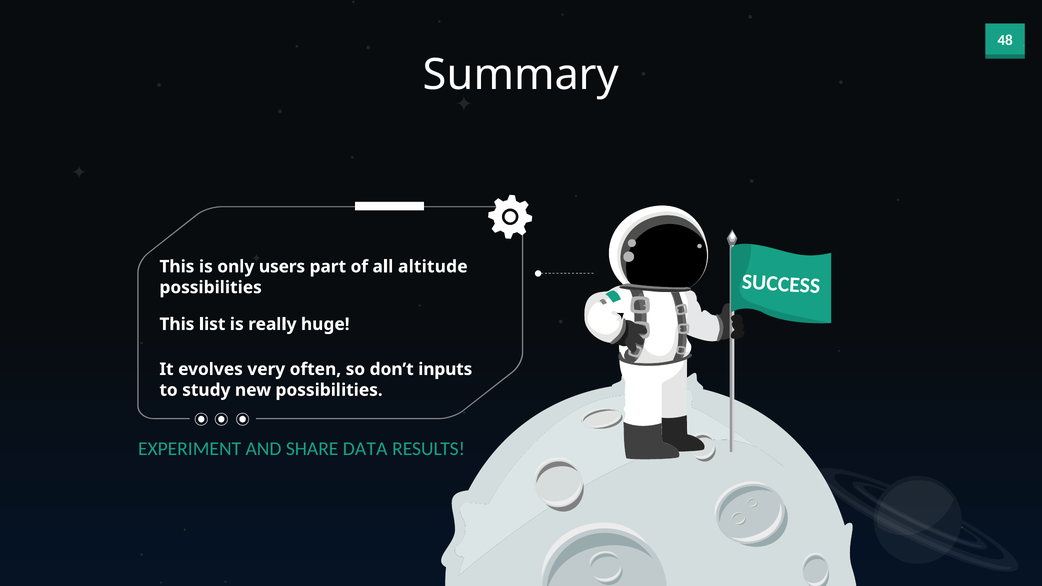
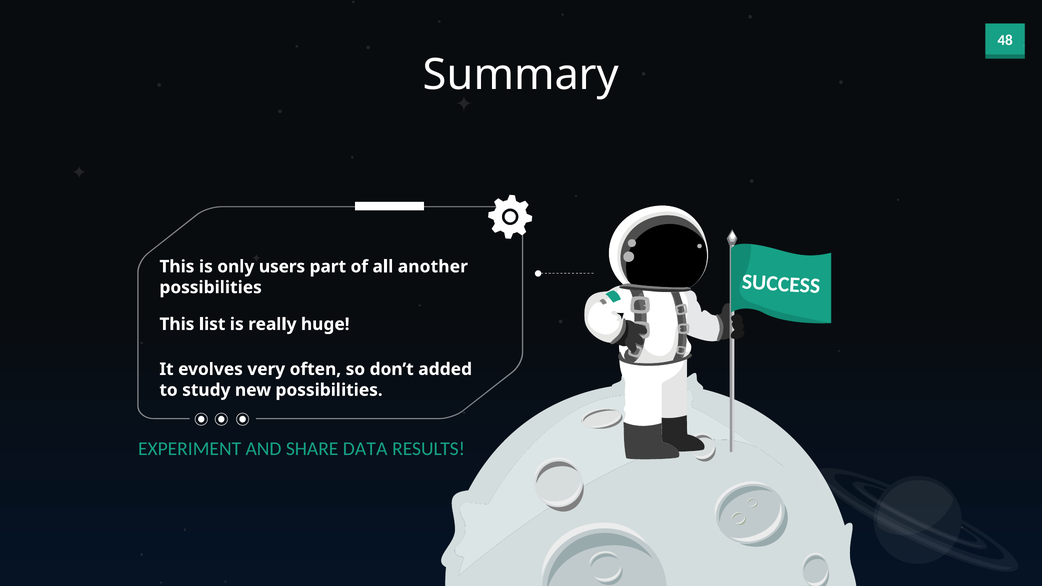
altitude: altitude -> another
inputs: inputs -> added
